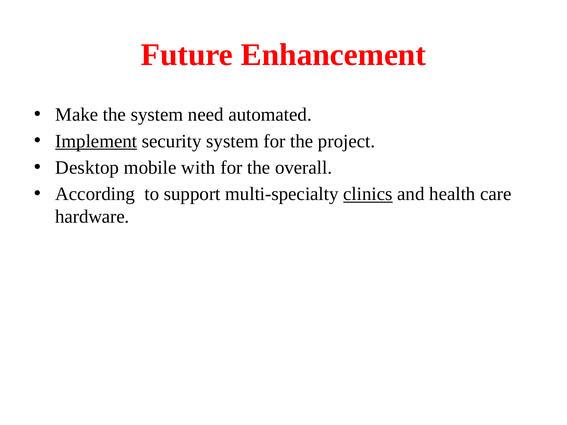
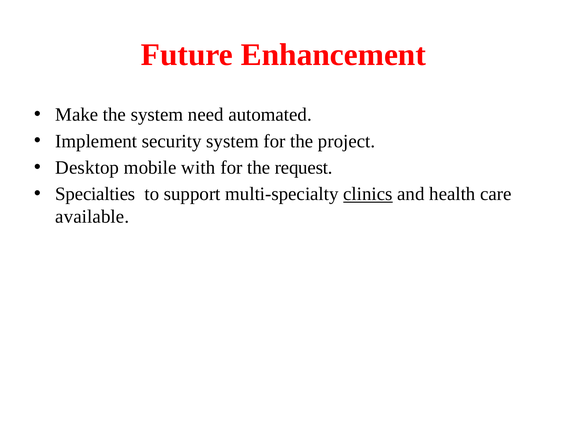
Implement underline: present -> none
overall: overall -> request
According: According -> Specialties
hardware: hardware -> available
